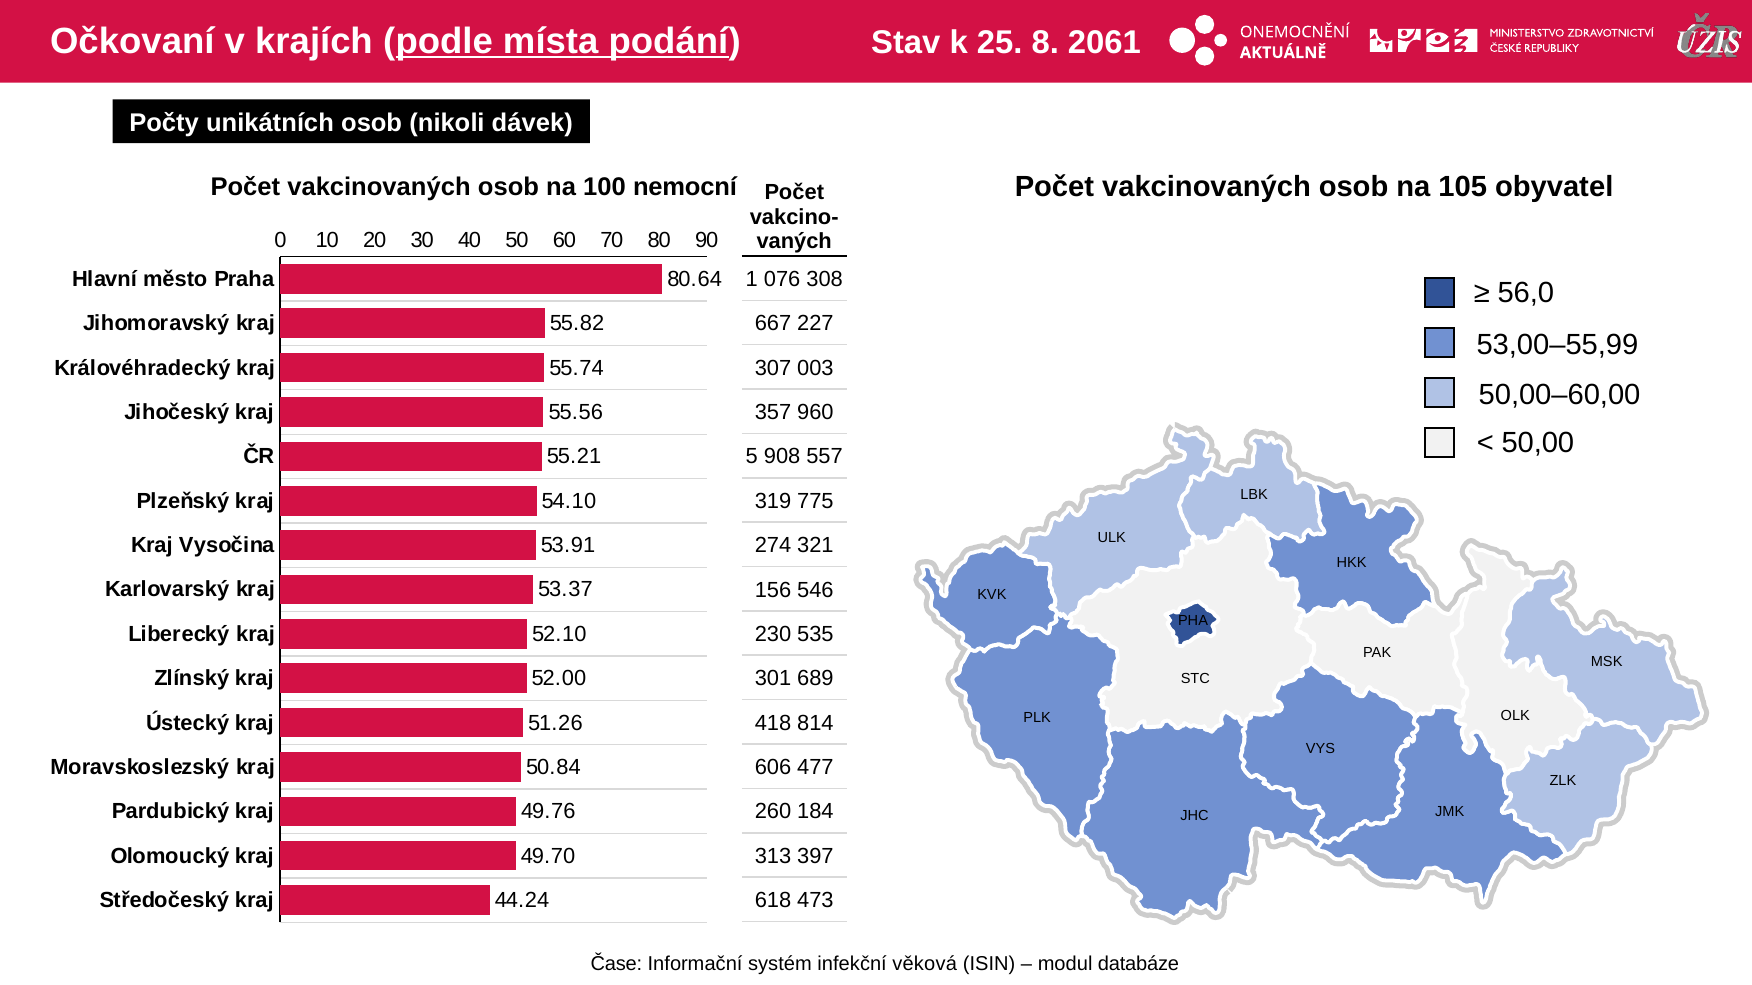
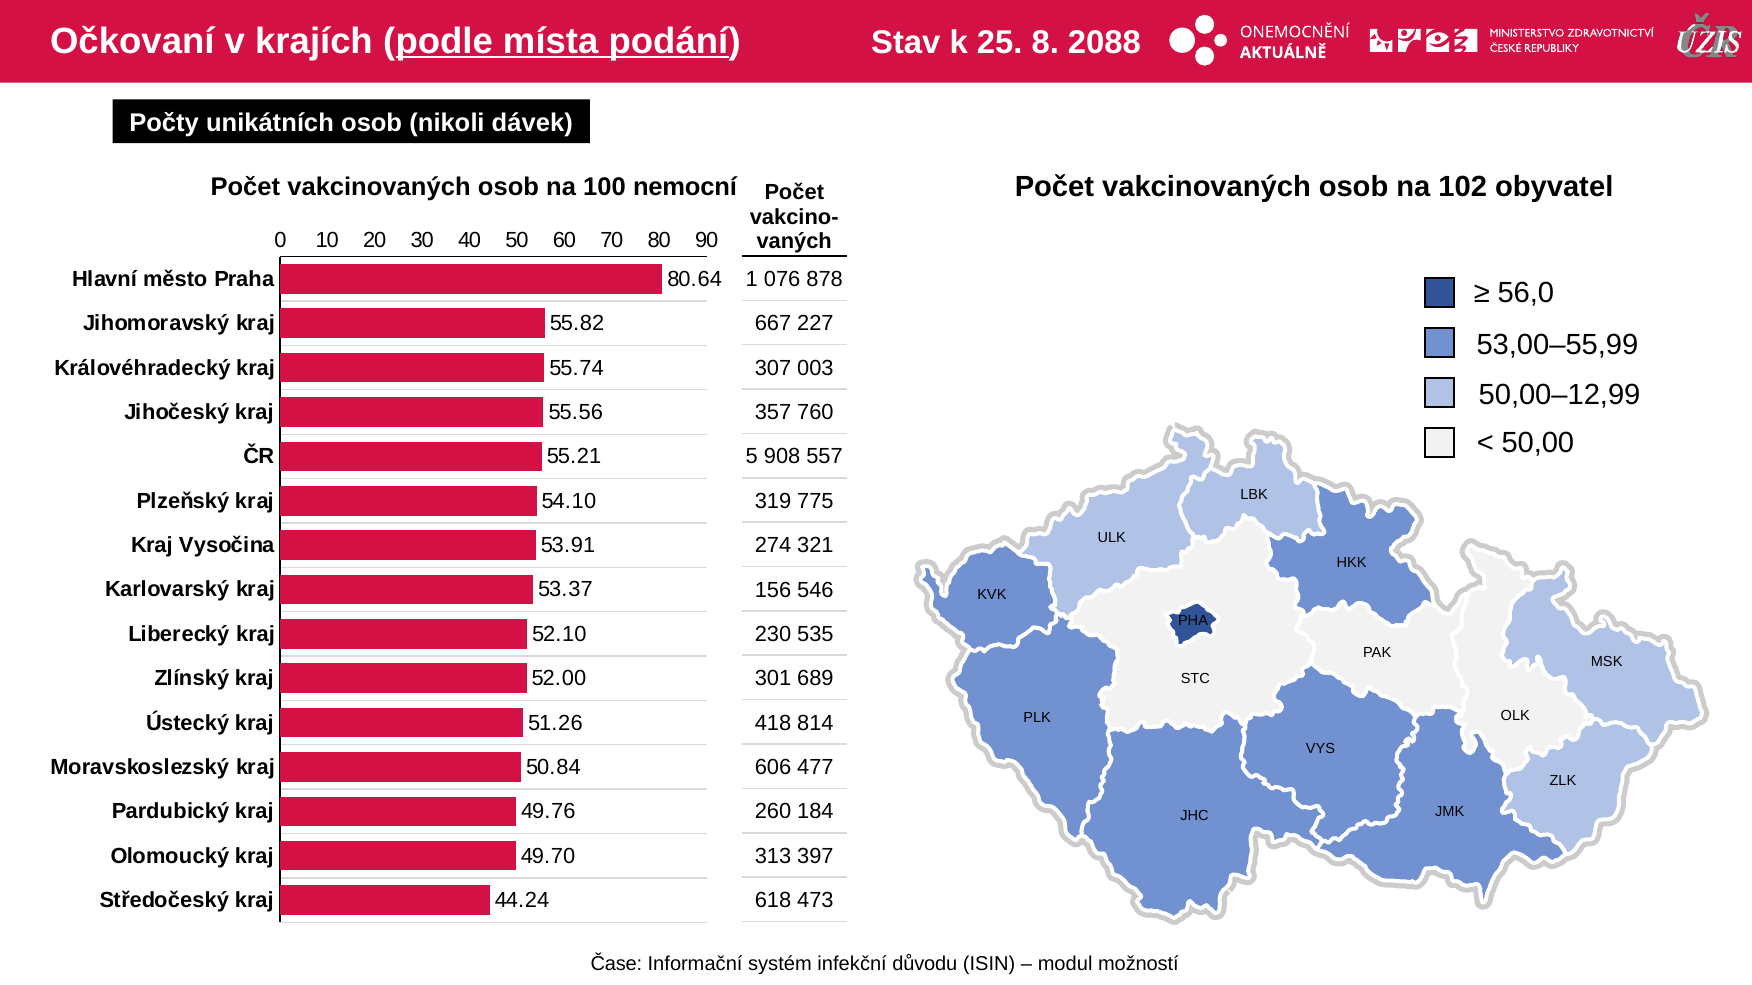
2061: 2061 -> 2088
105: 105 -> 102
308: 308 -> 878
50,00–60,00: 50,00–60,00 -> 50,00–12,99
960: 960 -> 760
věková: věková -> důvodu
databáze: databáze -> možností
